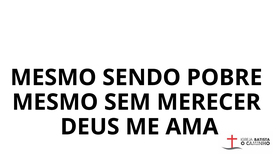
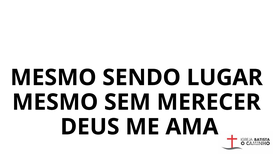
POBRE: POBRE -> LUGAR
